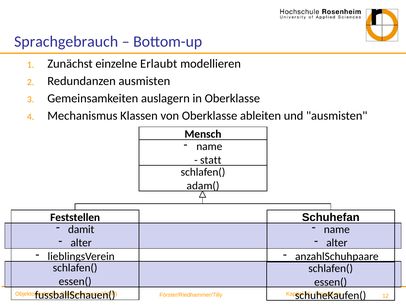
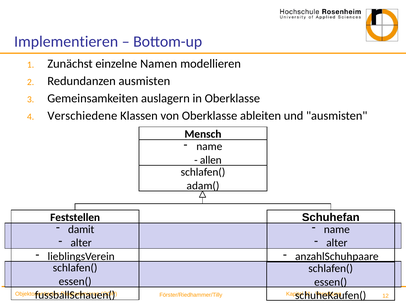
Sprachgebrauch: Sprachgebrauch -> Implementieren
Erlaubt: Erlaubt -> Namen
Mechanismus: Mechanismus -> Verschiedene
statt: statt -> allen
